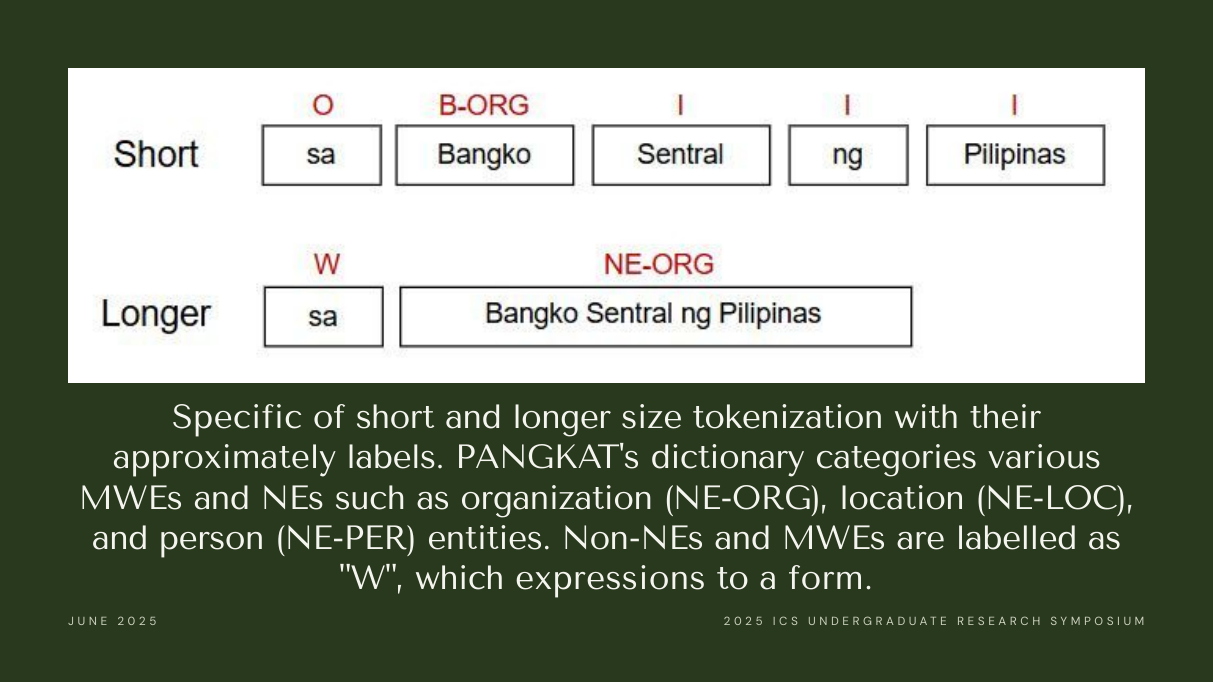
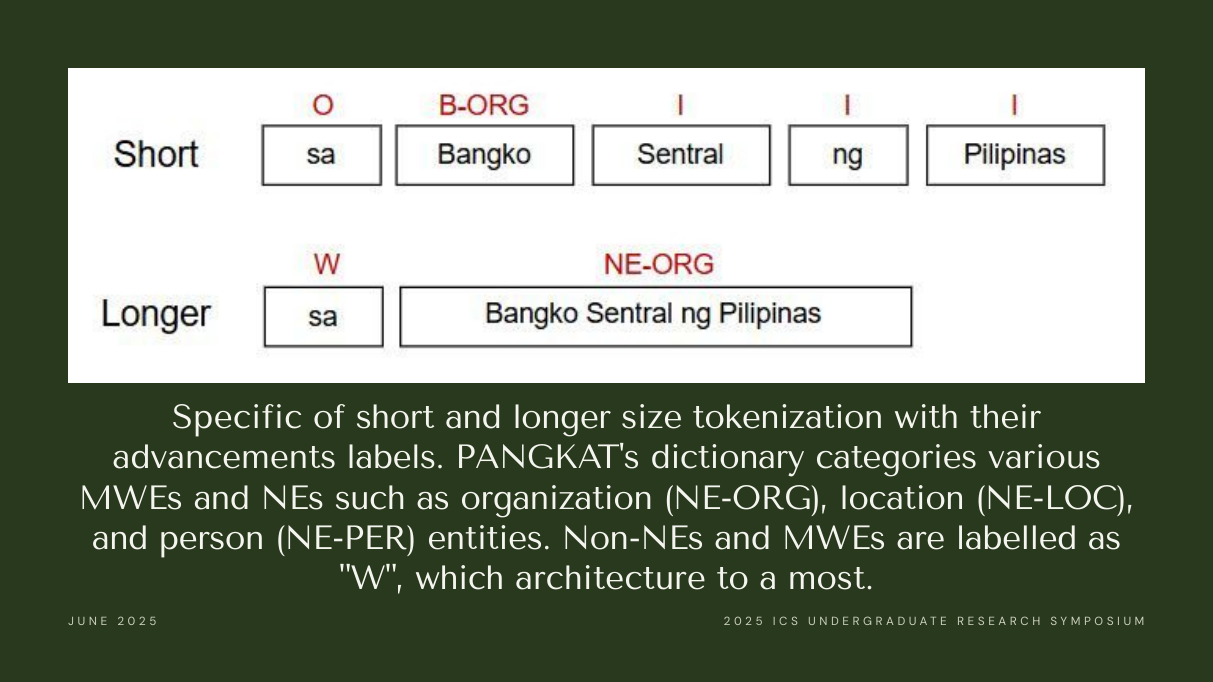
approximately: approximately -> advancements
expressions: expressions -> architecture
form: form -> most
